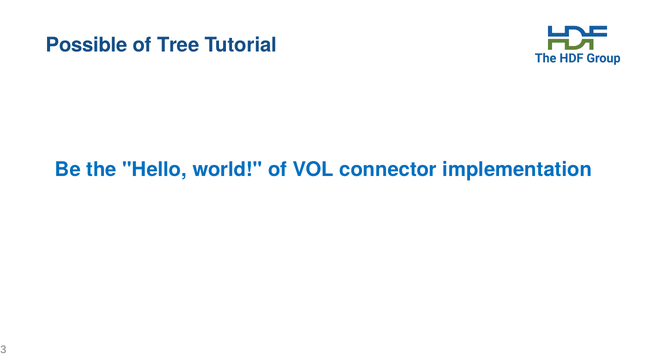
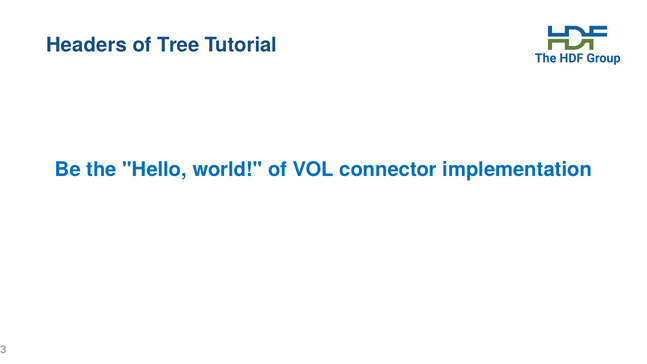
Possible: Possible -> Headers
